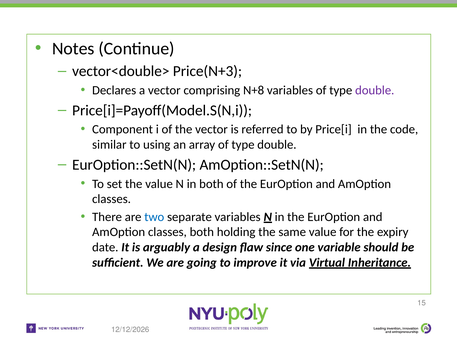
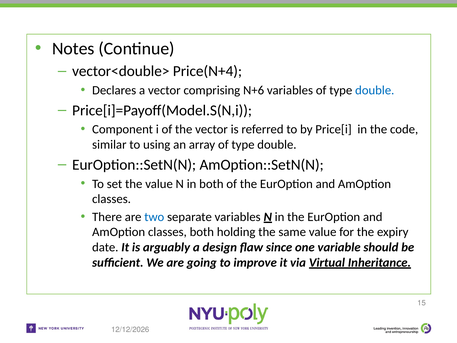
Price(N+3: Price(N+3 -> Price(N+4
N+8: N+8 -> N+6
double at (375, 90) colour: purple -> blue
